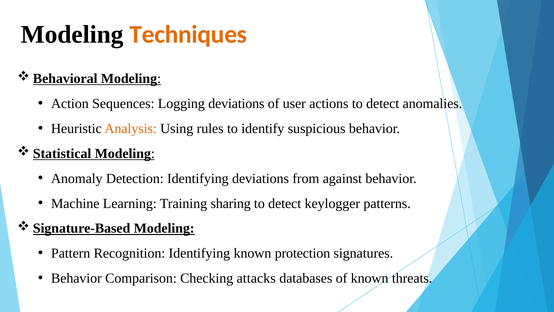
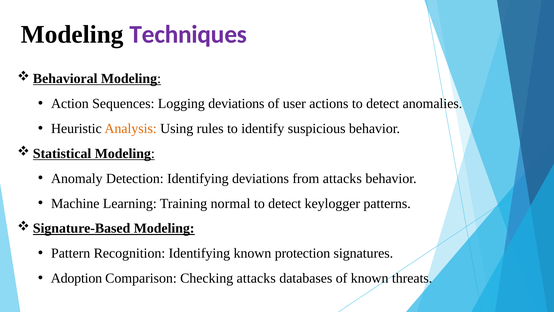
Techniques colour: orange -> purple
from against: against -> attacks
sharing: sharing -> normal
Behavior at (76, 278): Behavior -> Adoption
